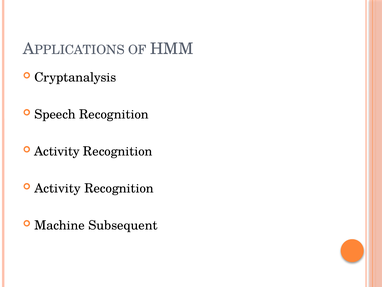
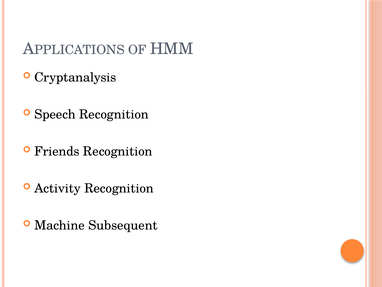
Activity at (57, 151): Activity -> Friends
